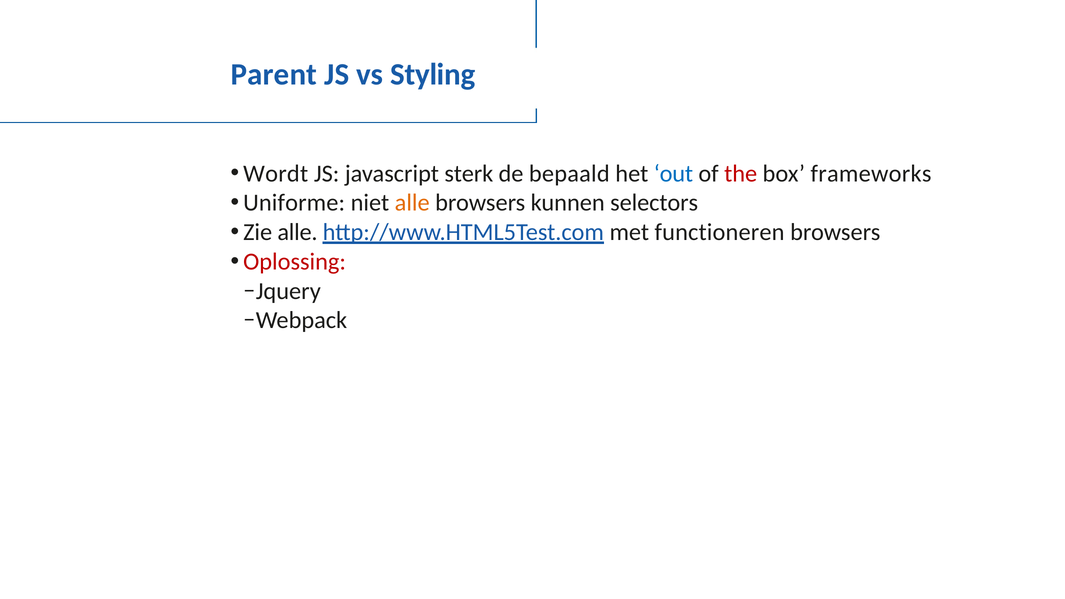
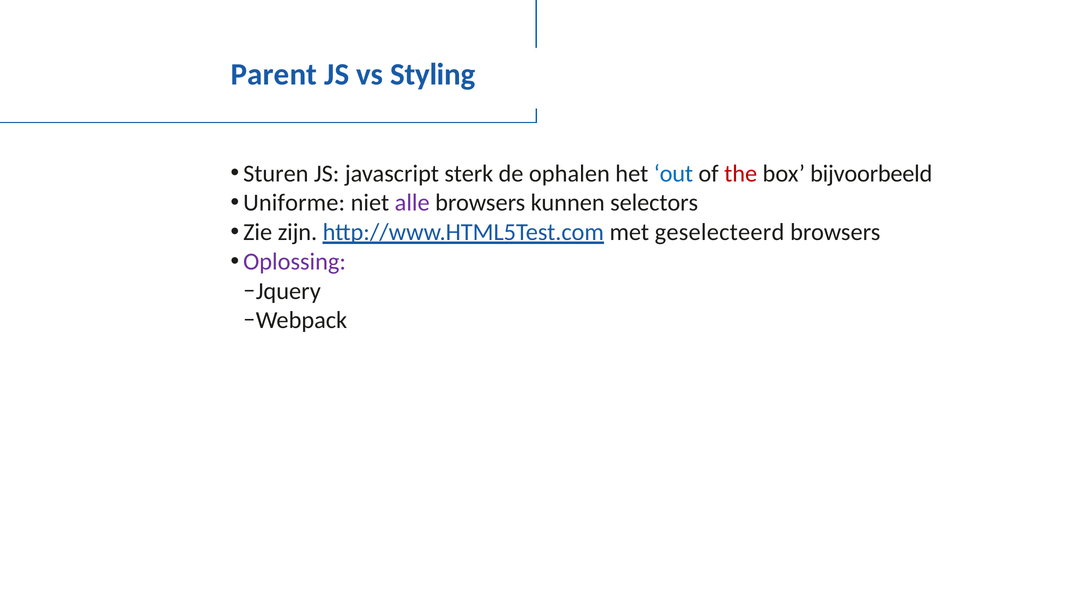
Wordt: Wordt -> Sturen
bepaald: bepaald -> ophalen
frameworks: frameworks -> bijvoorbeeld
alle at (412, 203) colour: orange -> purple
Zie alle: alle -> zijn
functioneren: functioneren -> geselecteerd
Oplossing colour: red -> purple
